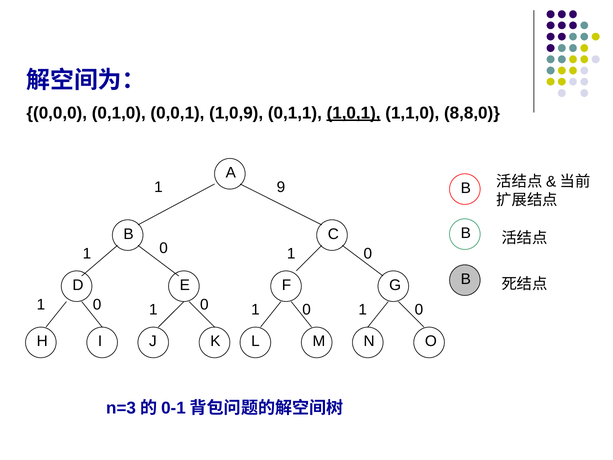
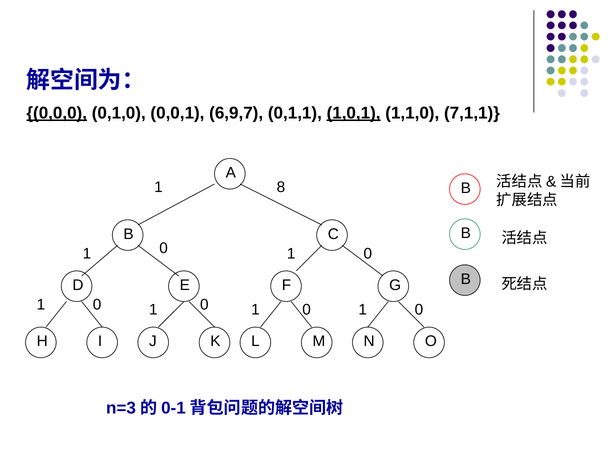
0,0,0 underline: none -> present
1,0,9: 1,0,9 -> 6,9,7
8,8,0: 8,8,0 -> 7,1,1
9: 9 -> 8
